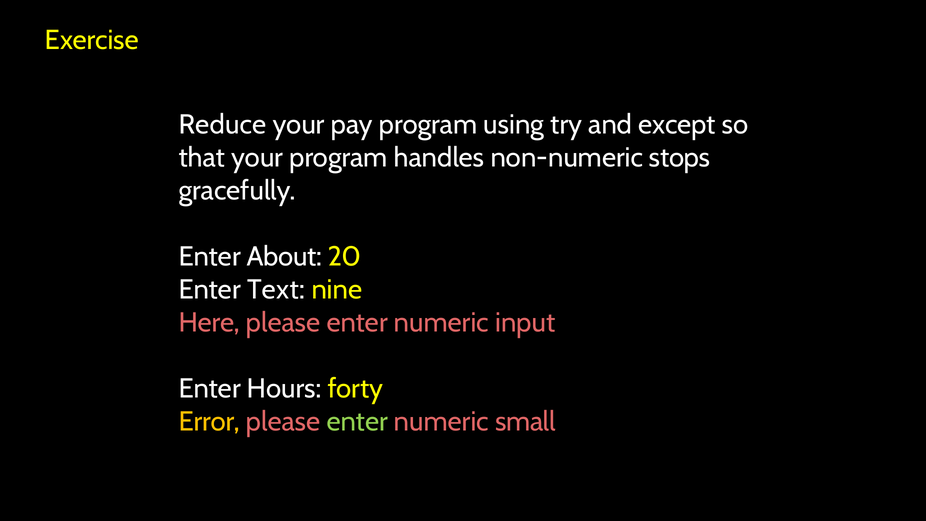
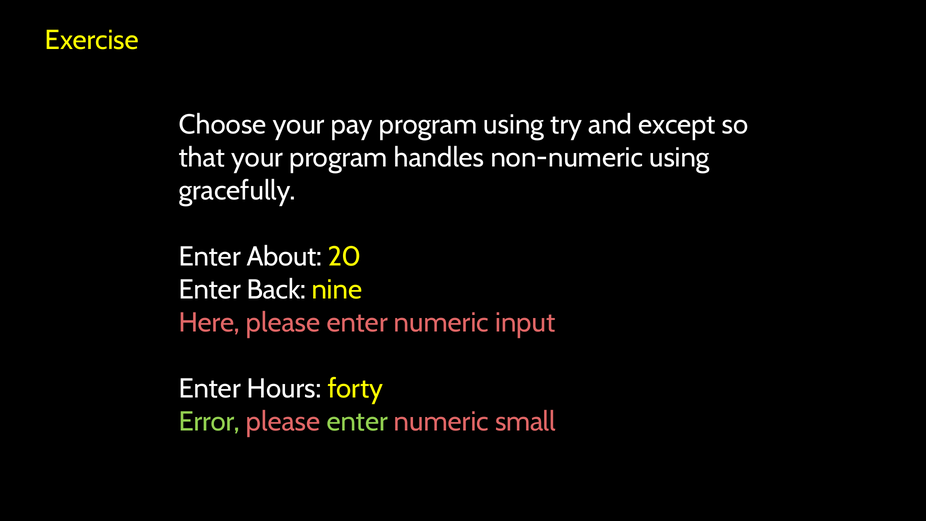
Reduce: Reduce -> Choose
non-numeric stops: stops -> using
Text: Text -> Back
Error colour: yellow -> light green
